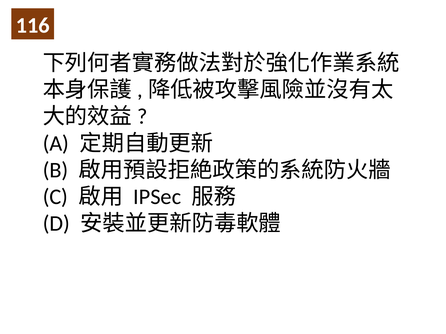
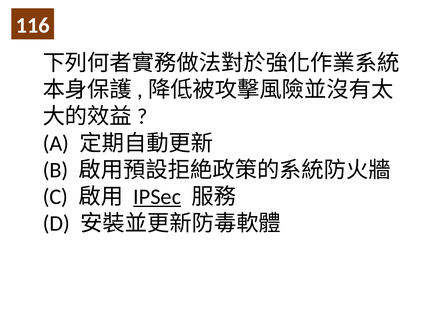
IPSec underline: none -> present
